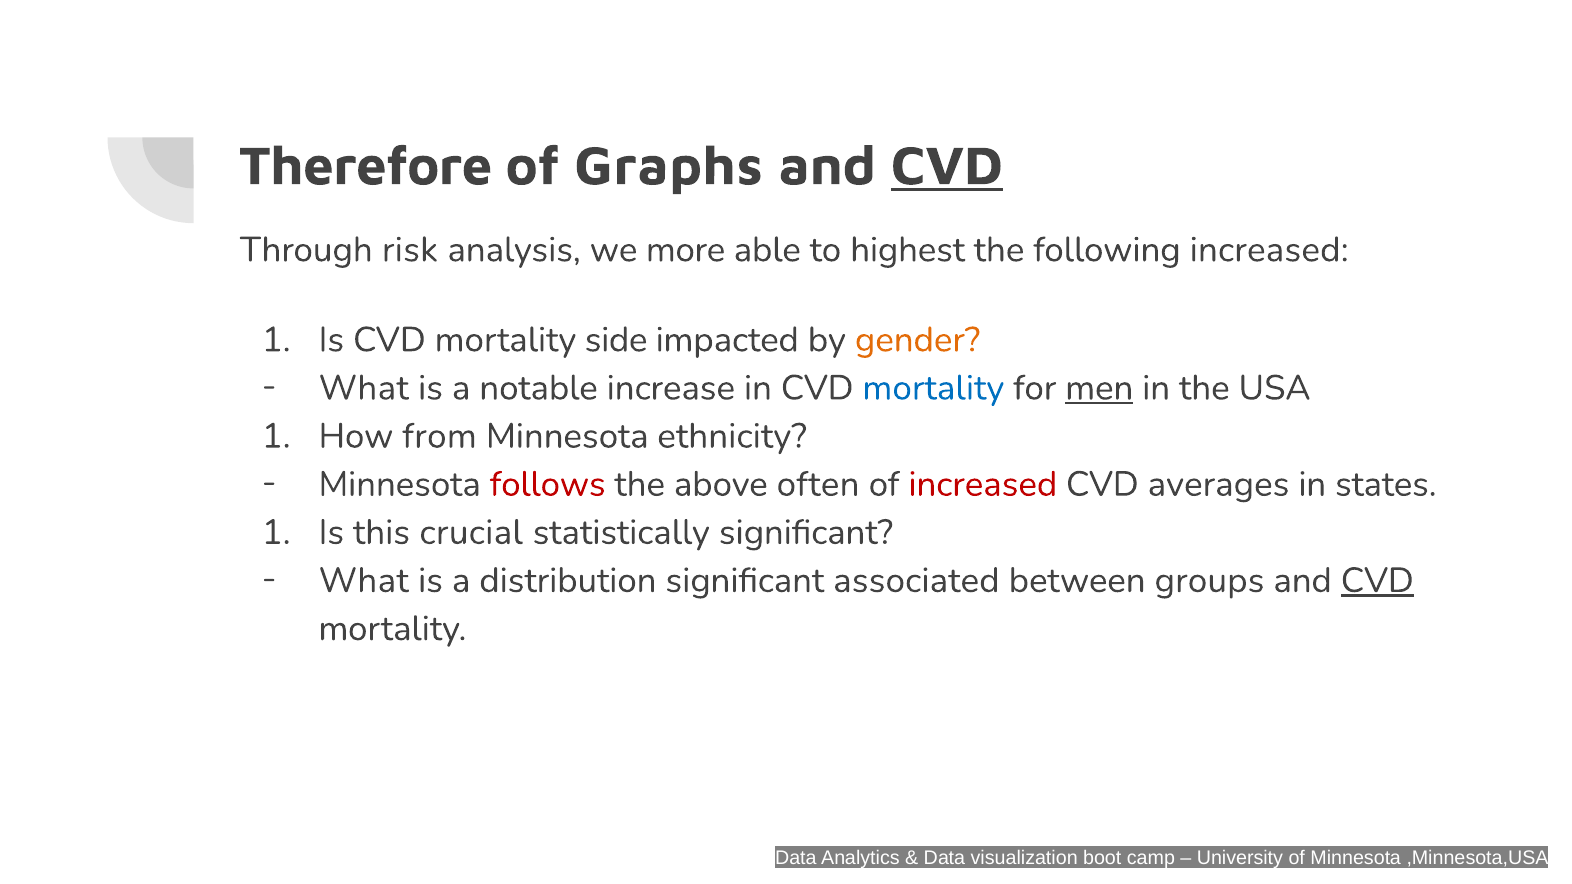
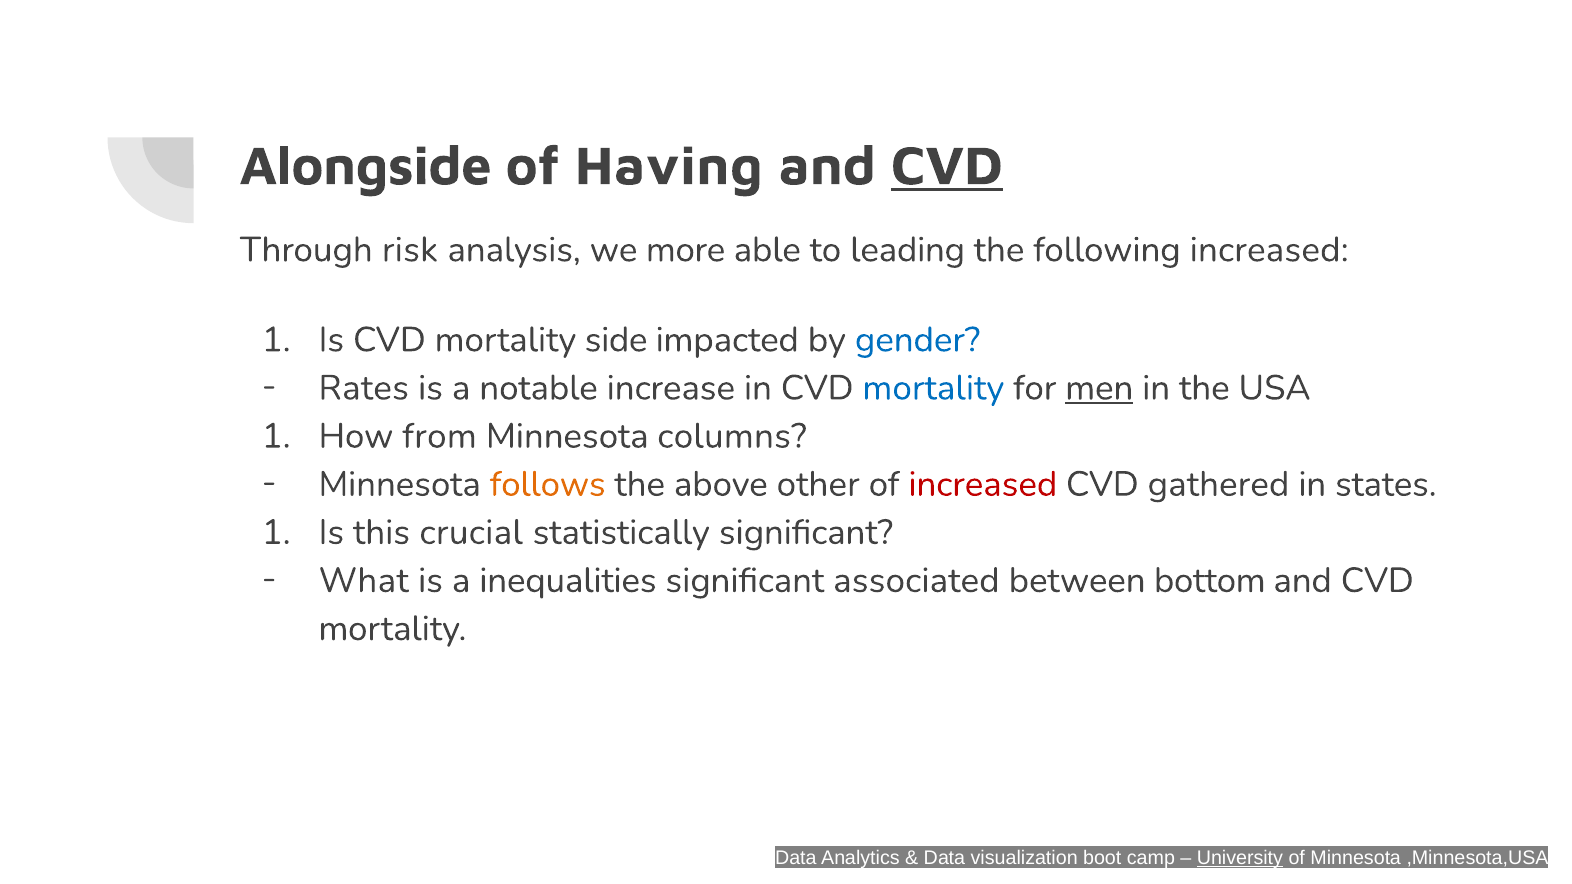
Therefore: Therefore -> Alongside
Graphs: Graphs -> Having
highest: highest -> leading
gender colour: orange -> blue
What at (364, 388): What -> Rates
ethnicity: ethnicity -> columns
follows colour: red -> orange
often: often -> other
averages: averages -> gathered
distribution: distribution -> inequalities
groups: groups -> bottom
CVD at (1377, 581) underline: present -> none
University underline: none -> present
